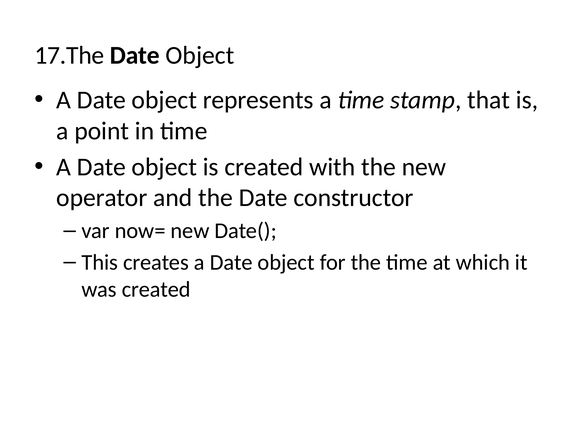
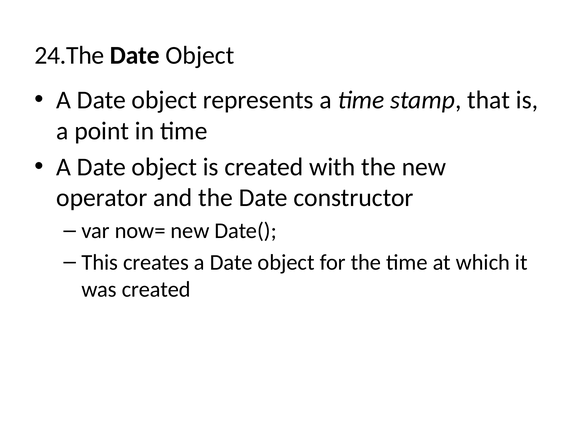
17.The: 17.The -> 24.The
